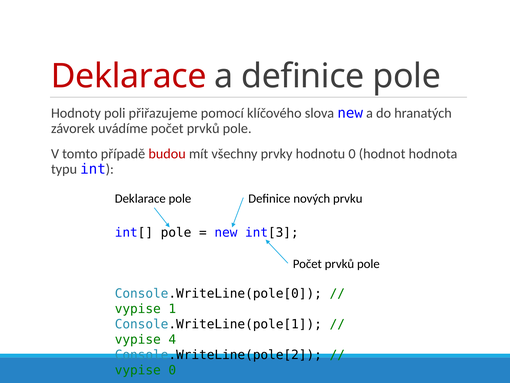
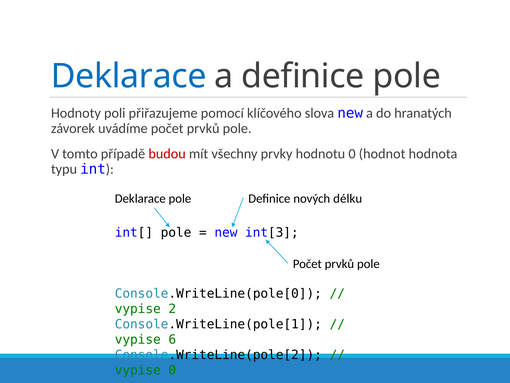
Deklarace at (129, 76) colour: red -> blue
prvku: prvku -> délku
1: 1 -> 2
4: 4 -> 6
